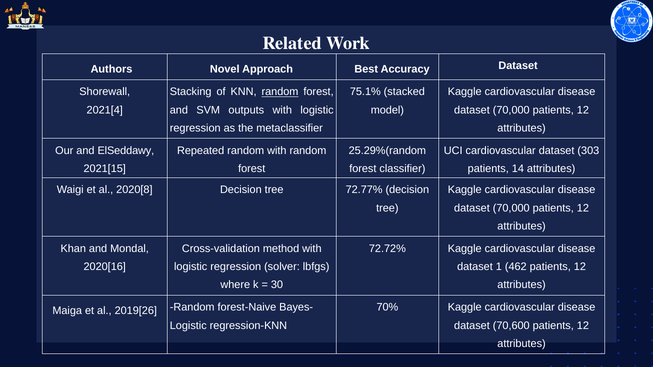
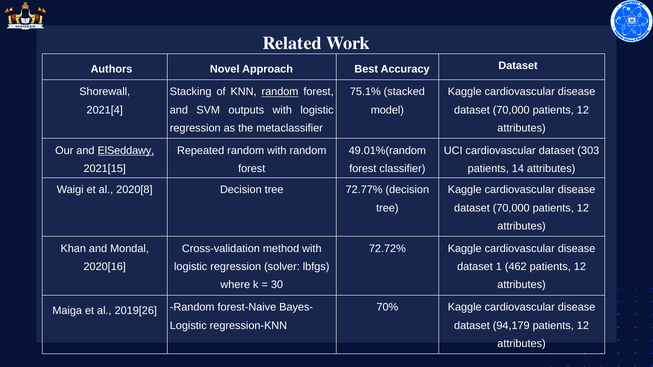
ElSeddawy underline: none -> present
25.29%(random: 25.29%(random -> 49.01%(random
70,600: 70,600 -> 94,179
